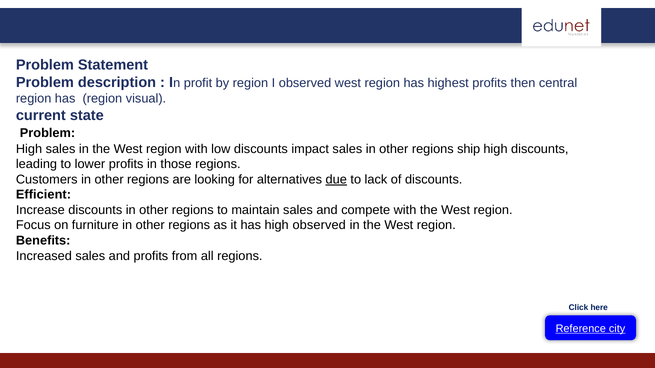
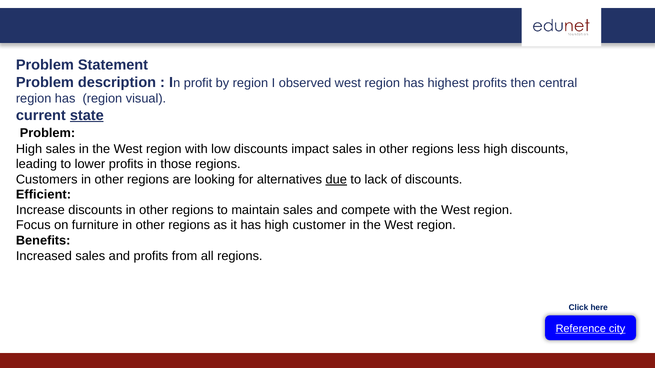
state underline: none -> present
ship: ship -> less
high observed: observed -> customer
